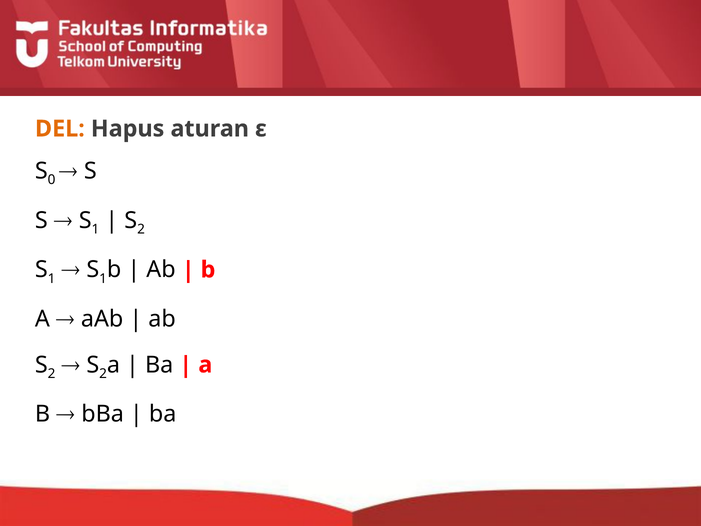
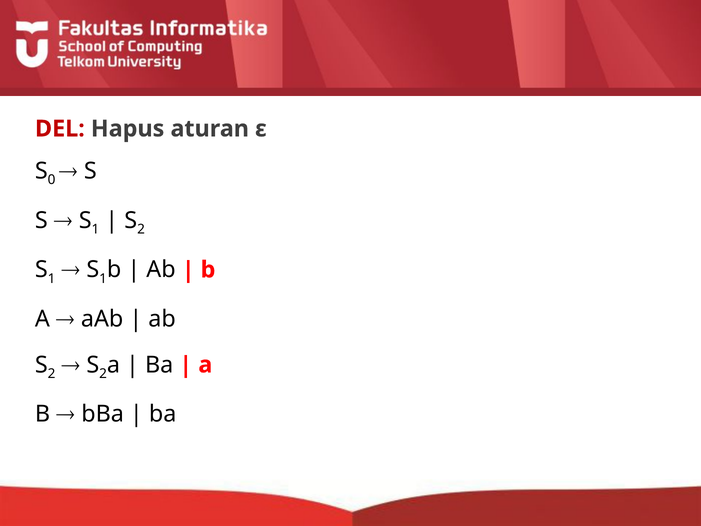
DEL colour: orange -> red
